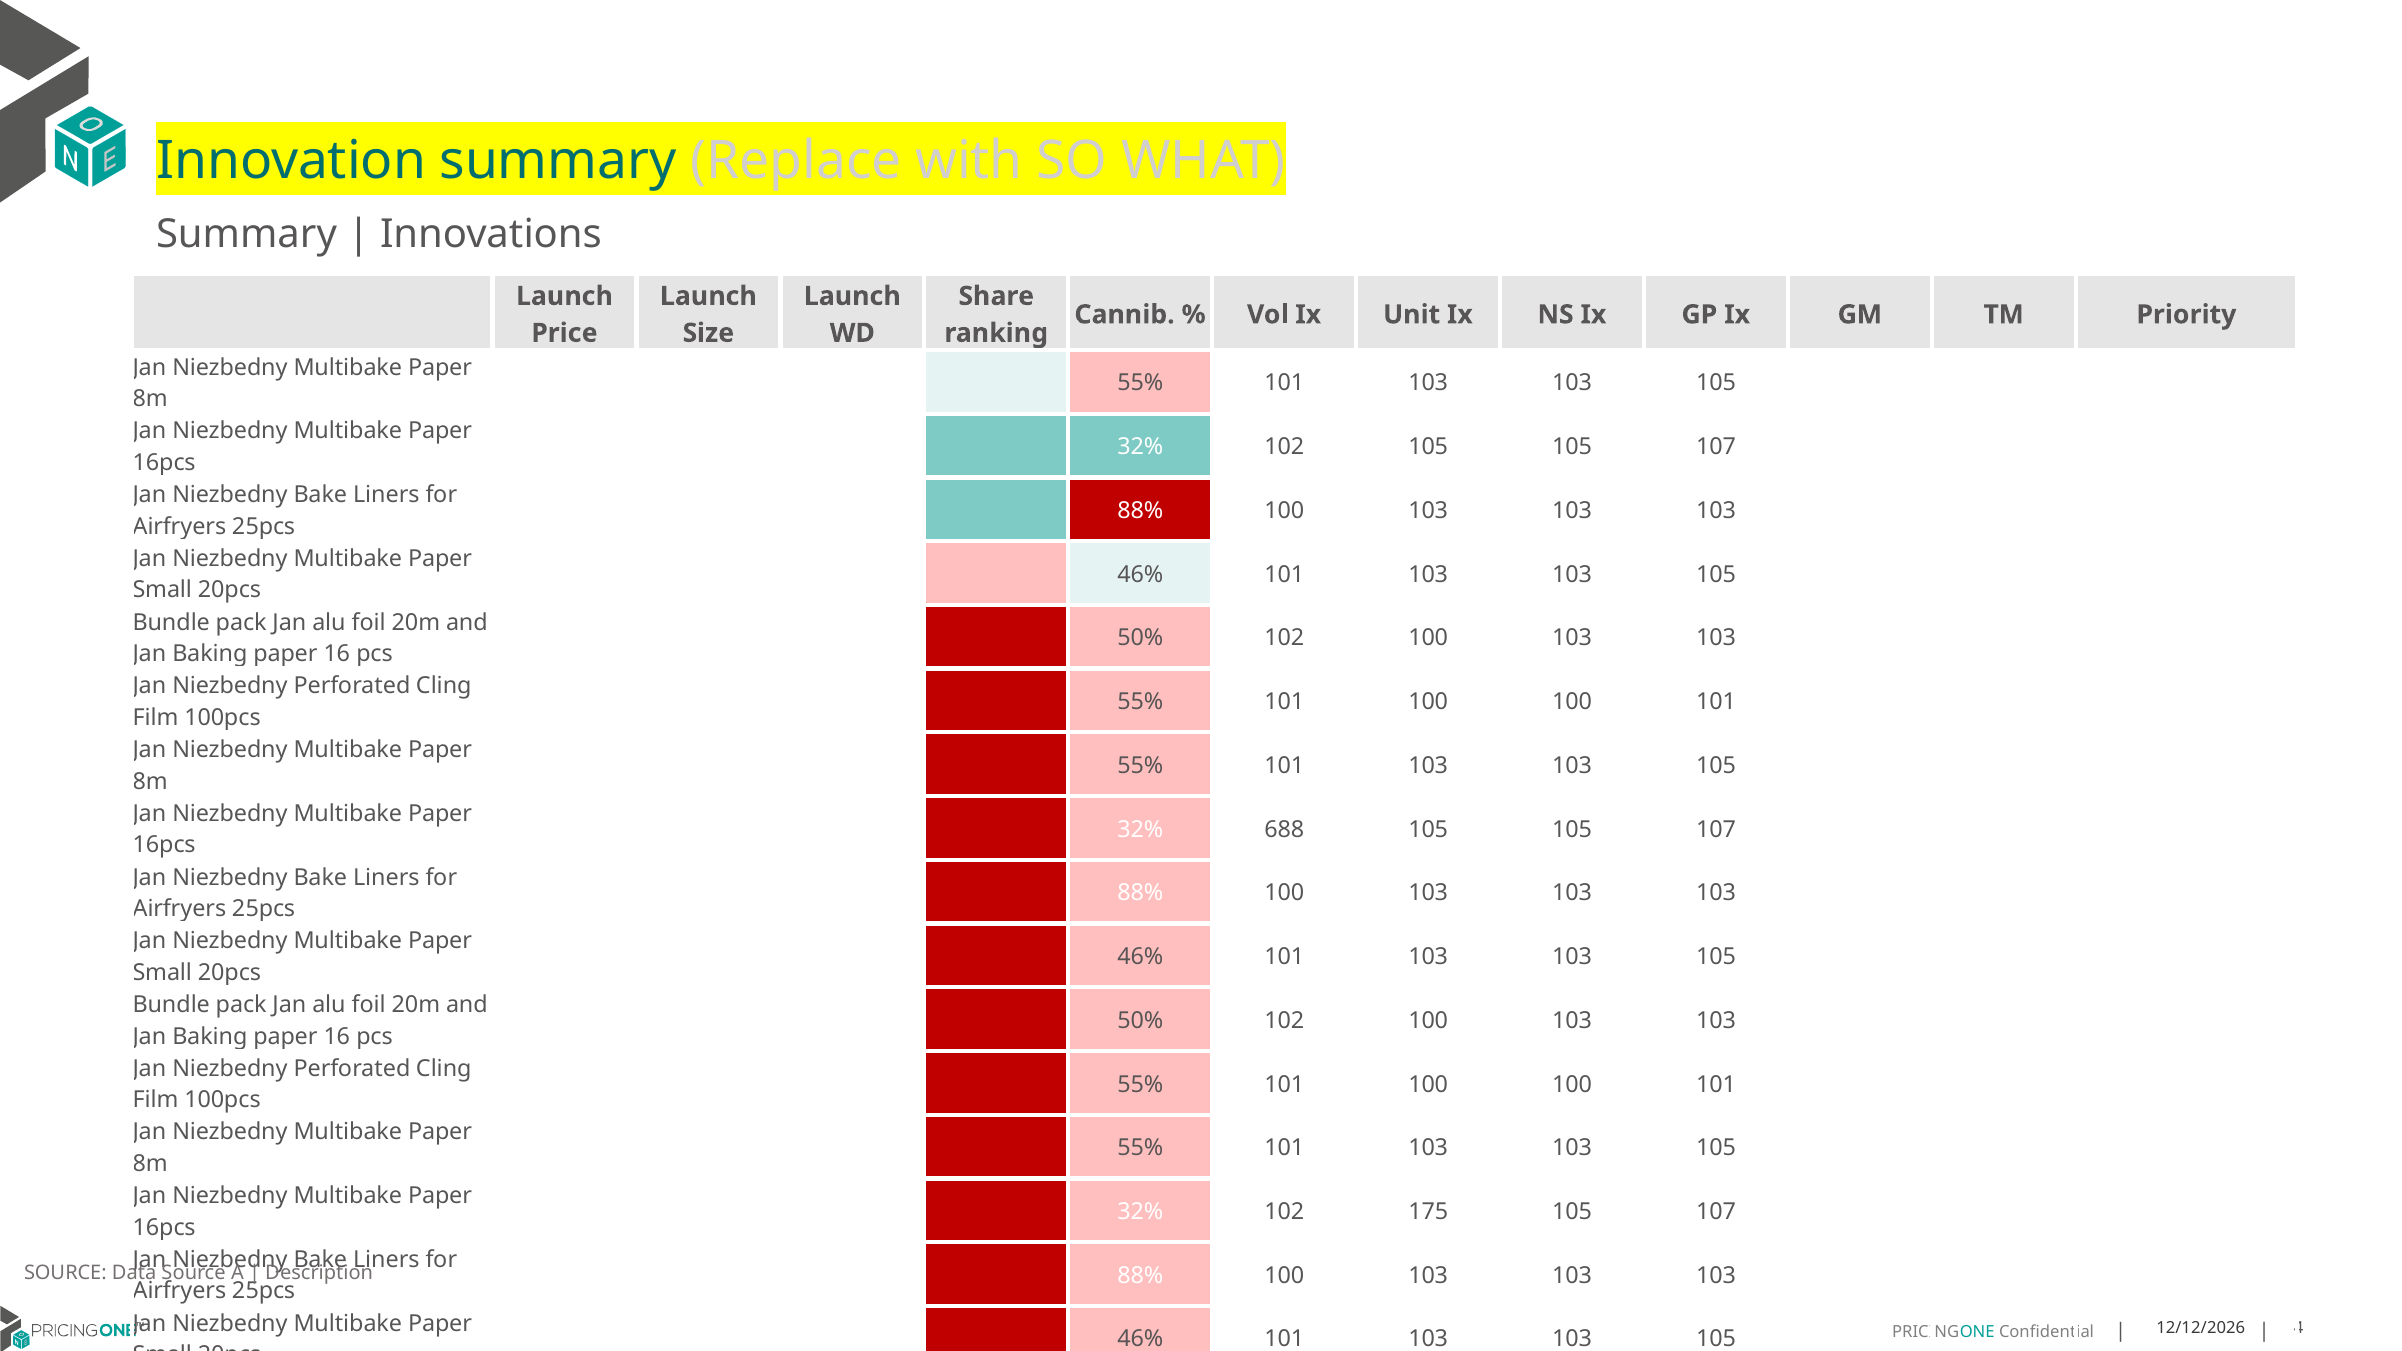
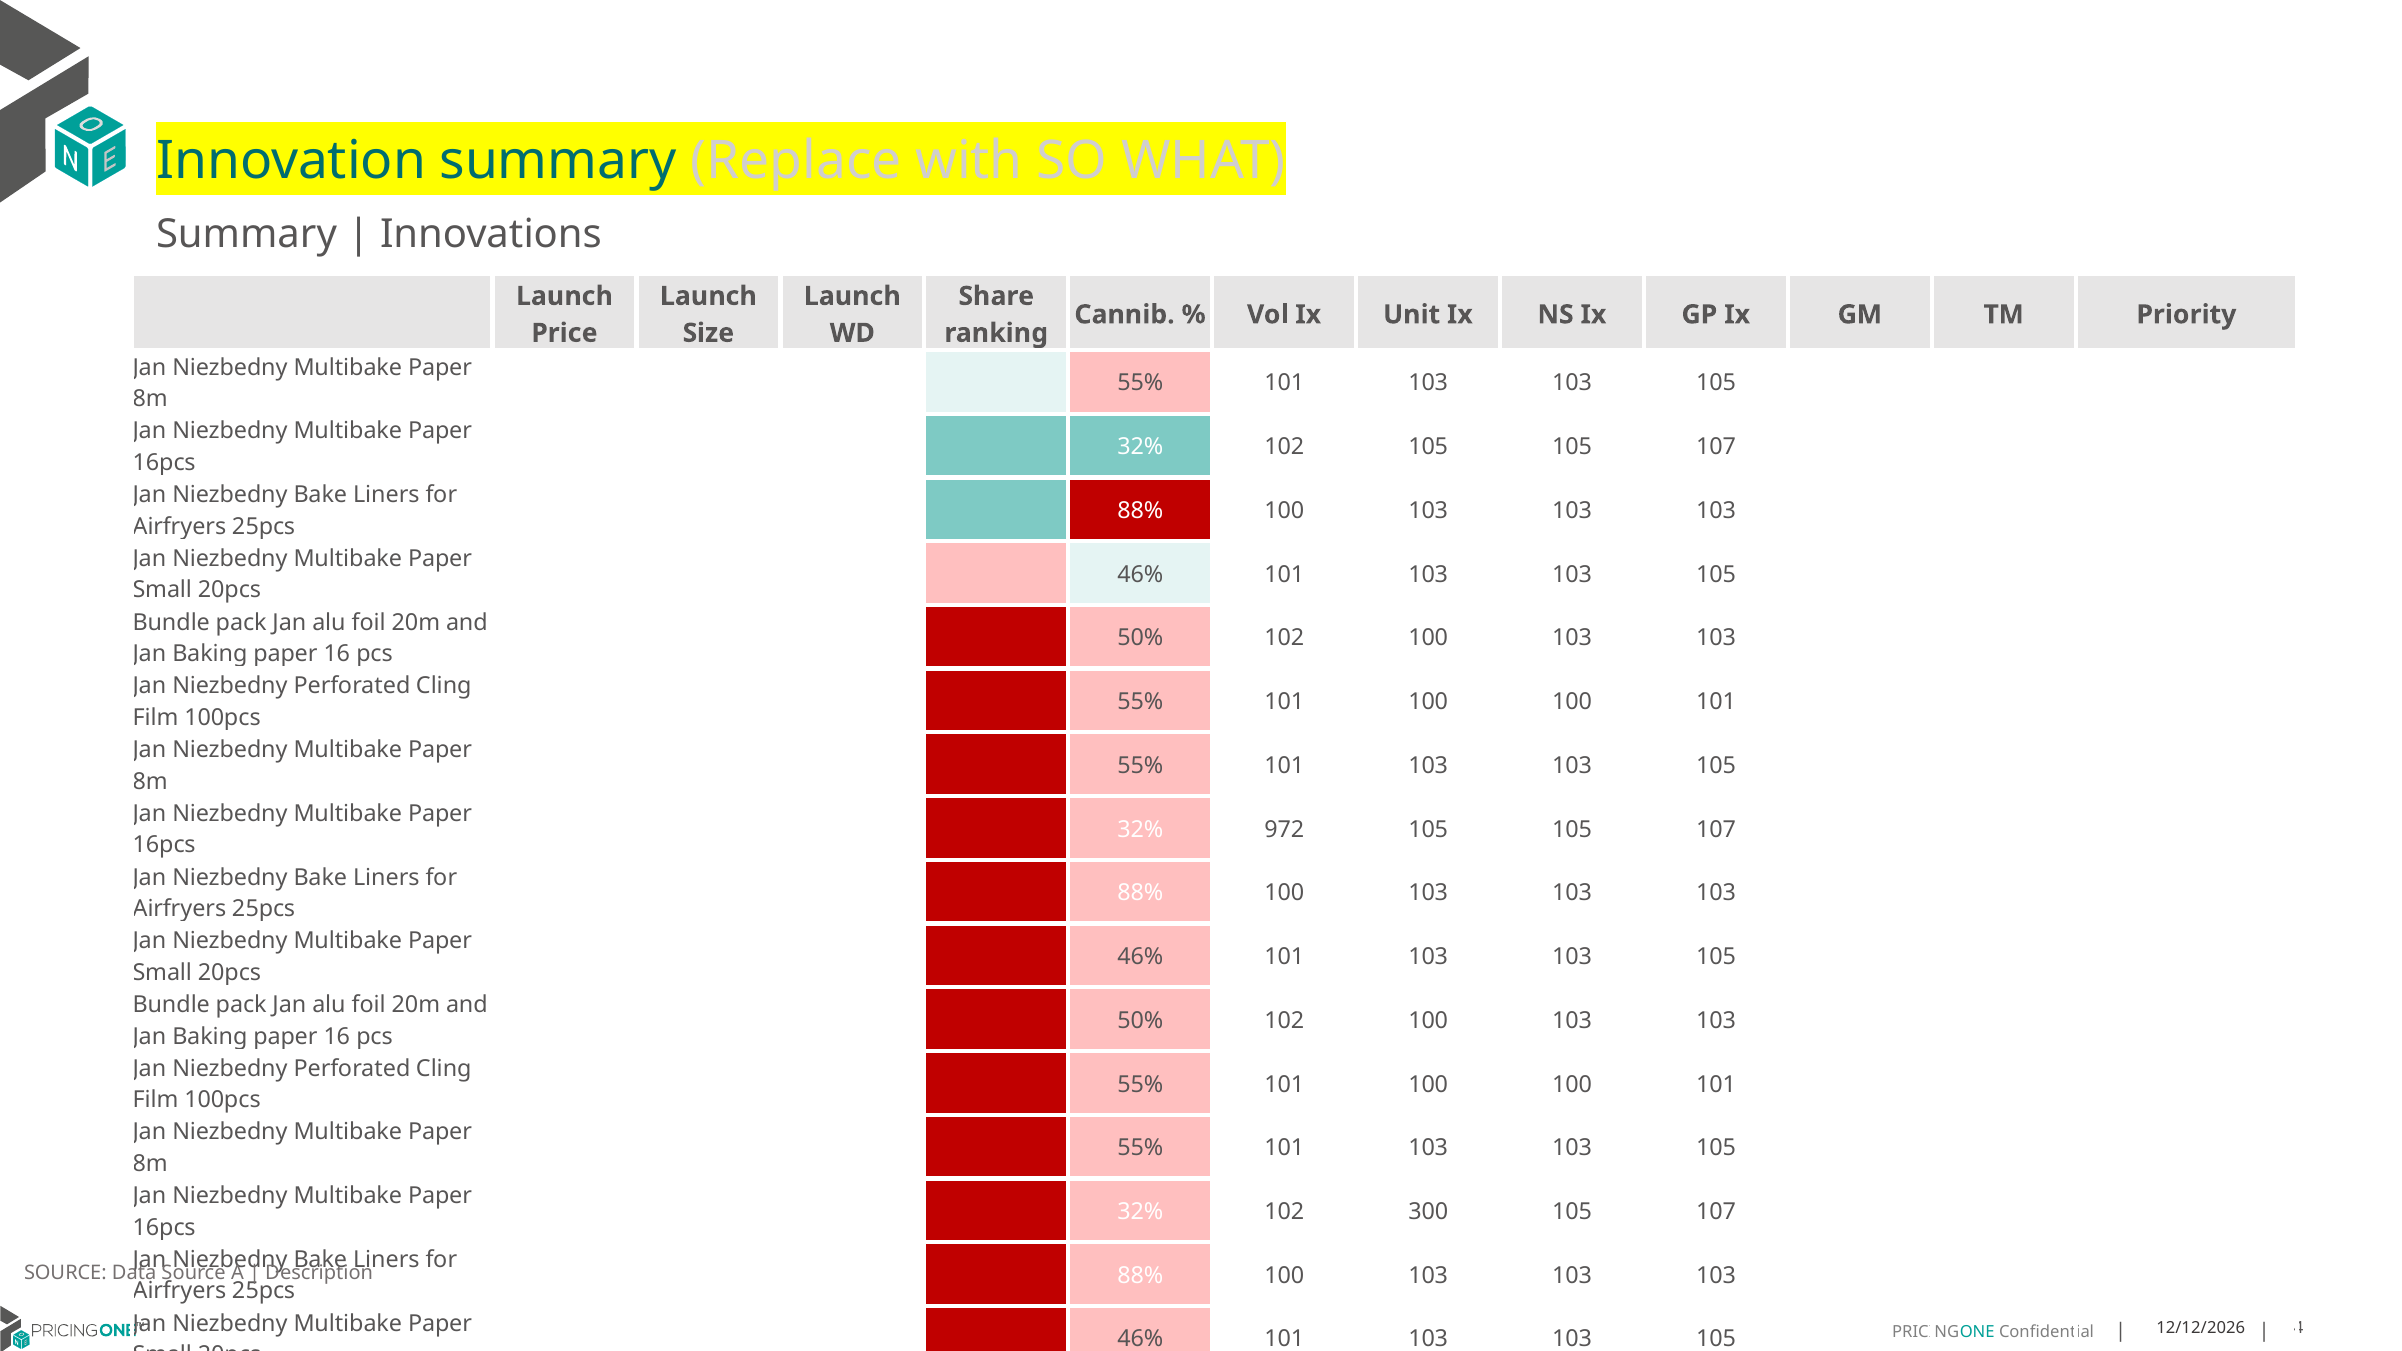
688: 688 -> 972
175: 175 -> 300
